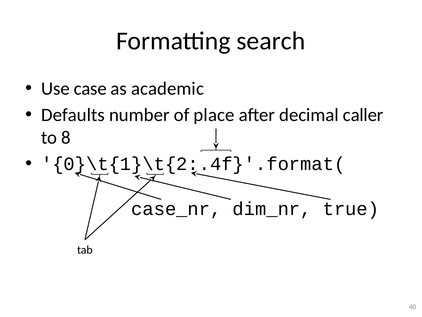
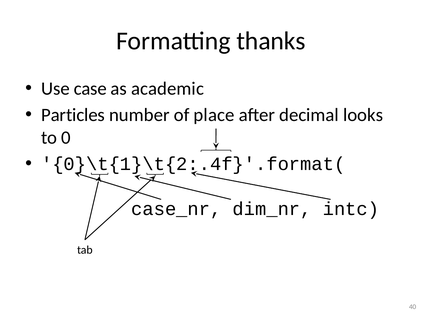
search: search -> thanks
Defaults: Defaults -> Particles
caller: caller -> looks
8: 8 -> 0
true: true -> intc
